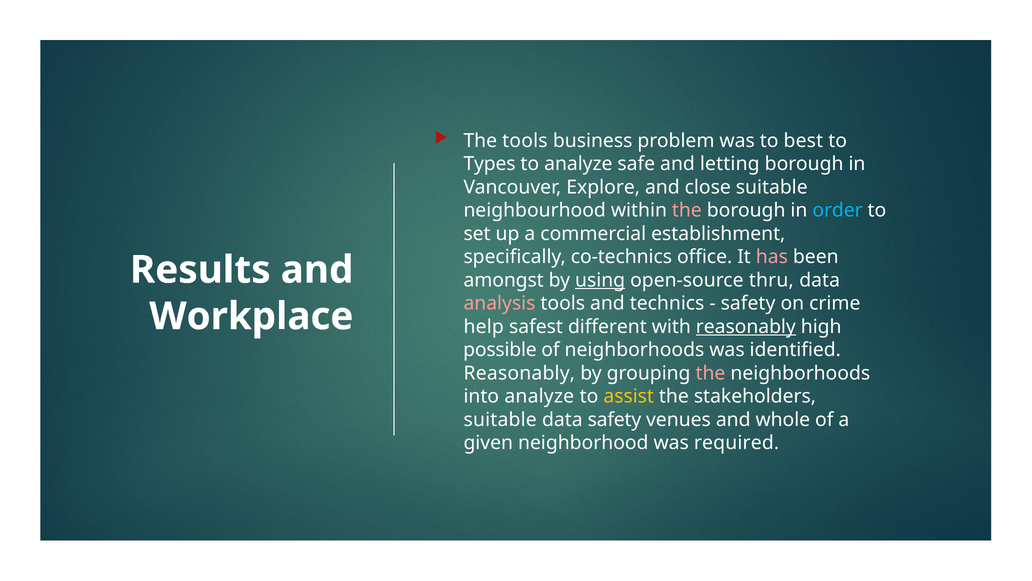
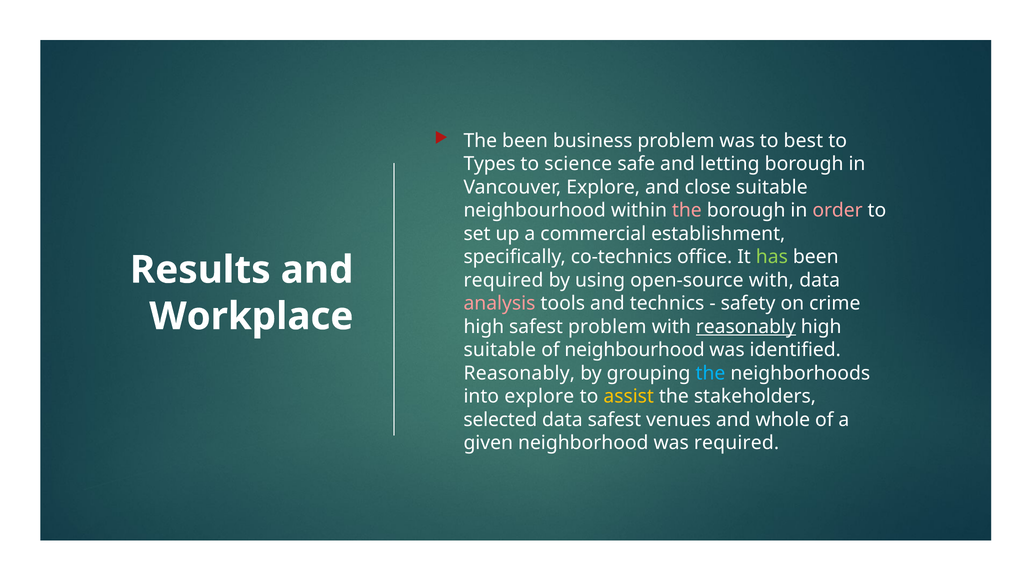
The tools: tools -> been
to analyze: analyze -> science
order colour: light blue -> pink
has colour: pink -> light green
amongst at (504, 280): amongst -> required
using underline: present -> none
open-source thru: thru -> with
help at (484, 326): help -> high
safest different: different -> problem
possible at (500, 350): possible -> suitable
of neighborhoods: neighborhoods -> neighbourhood
the at (710, 373) colour: pink -> light blue
into analyze: analyze -> explore
suitable at (500, 419): suitable -> selected
data safety: safety -> safest
